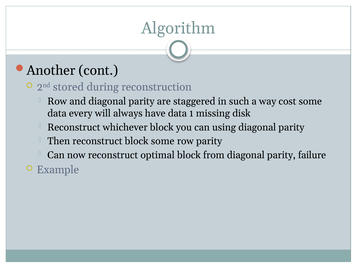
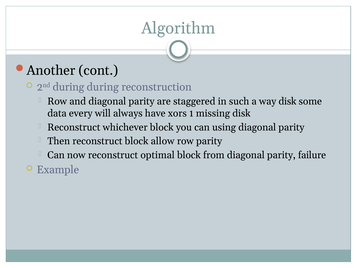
2nd stored: stored -> during
way cost: cost -> disk
have data: data -> xors
block some: some -> allow
